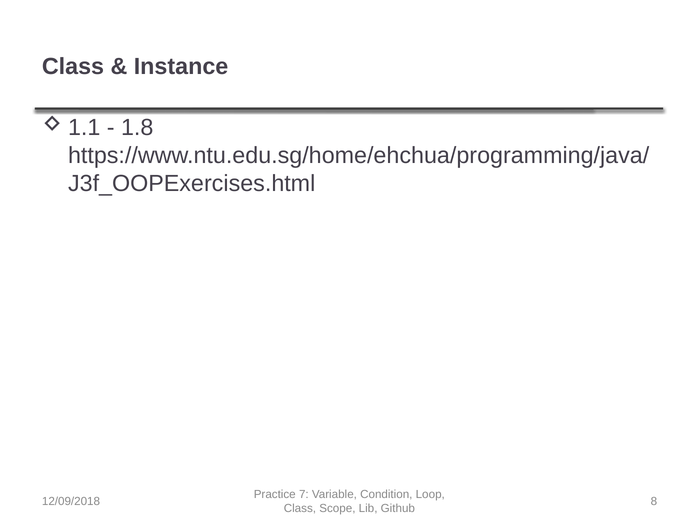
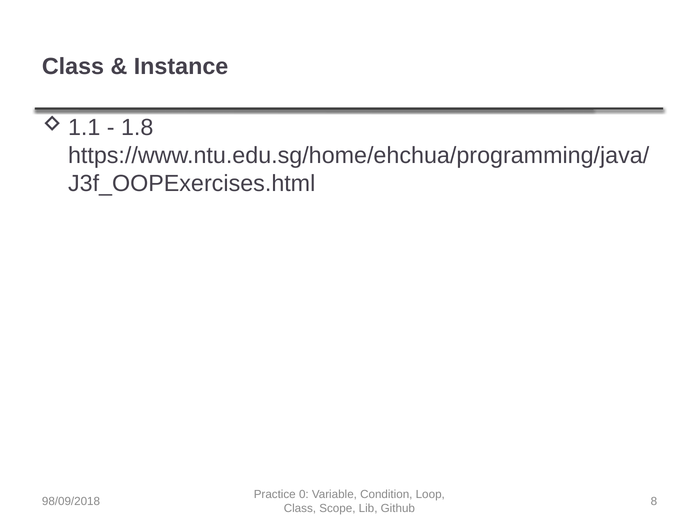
7: 7 -> 0
12/09/2018: 12/09/2018 -> 98/09/2018
